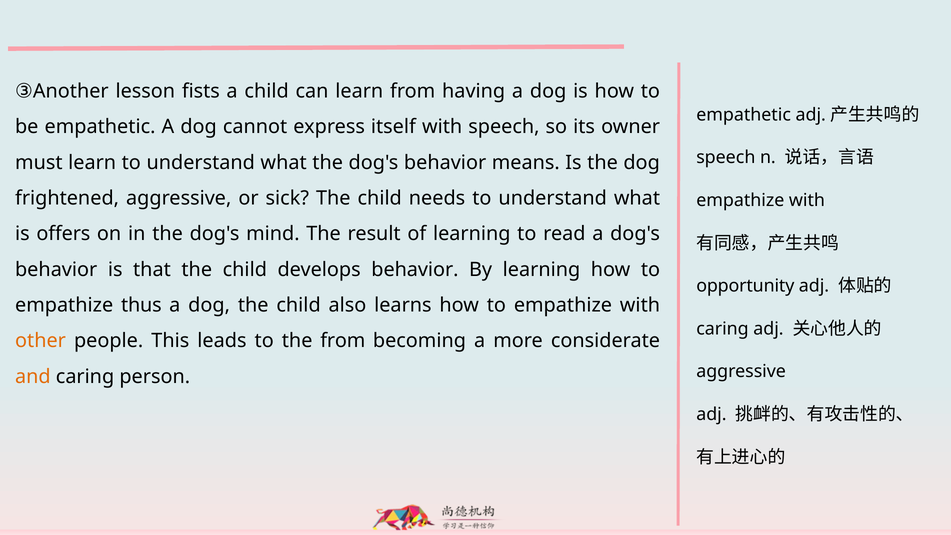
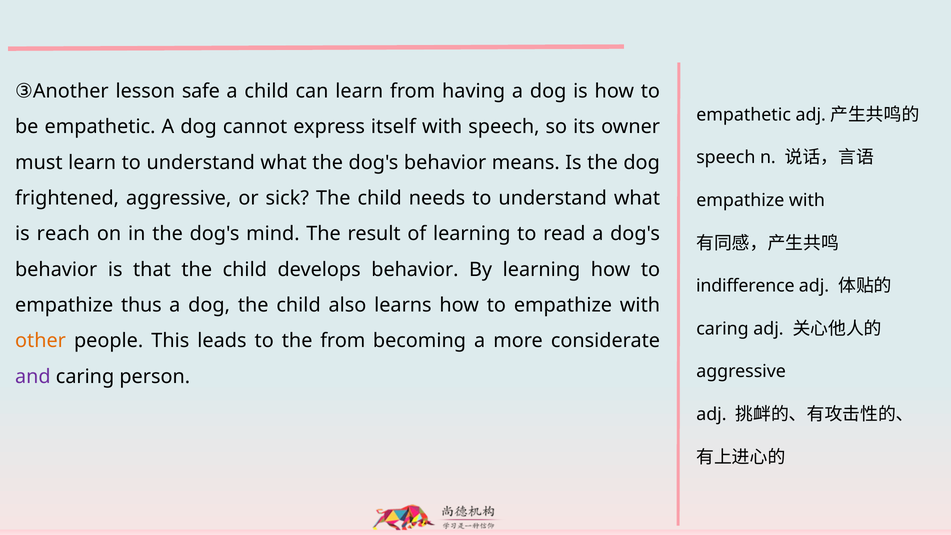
fists: fists -> safe
offers: offers -> reach
opportunity: opportunity -> indifference
and colour: orange -> purple
